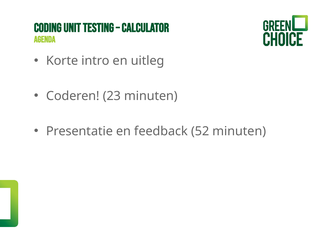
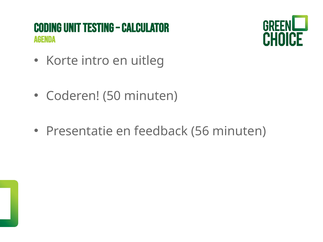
23: 23 -> 50
52: 52 -> 56
